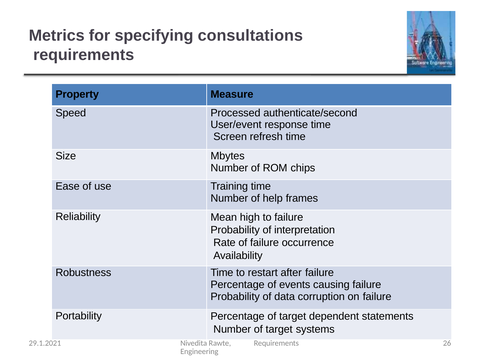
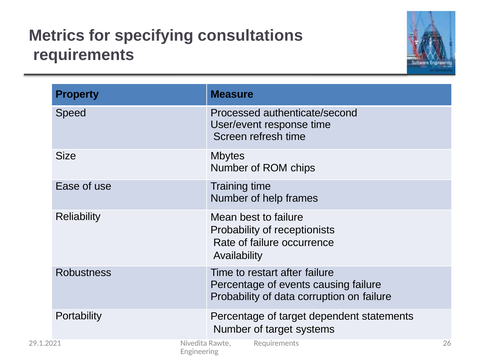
high: high -> best
interpretation: interpretation -> receptionists
